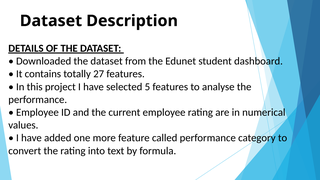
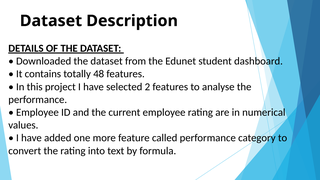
27: 27 -> 48
5: 5 -> 2
